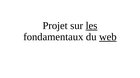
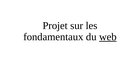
les underline: present -> none
